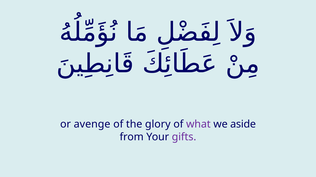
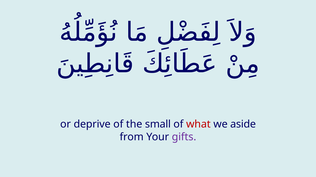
avenge: avenge -> deprive
glory: glory -> small
what colour: purple -> red
